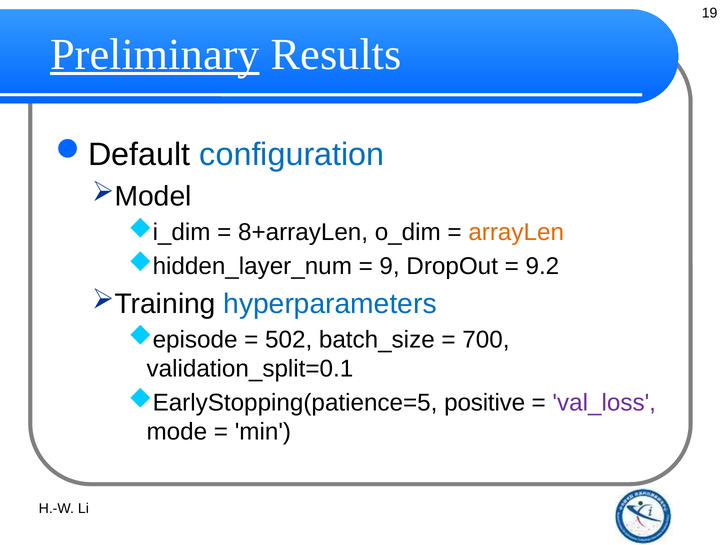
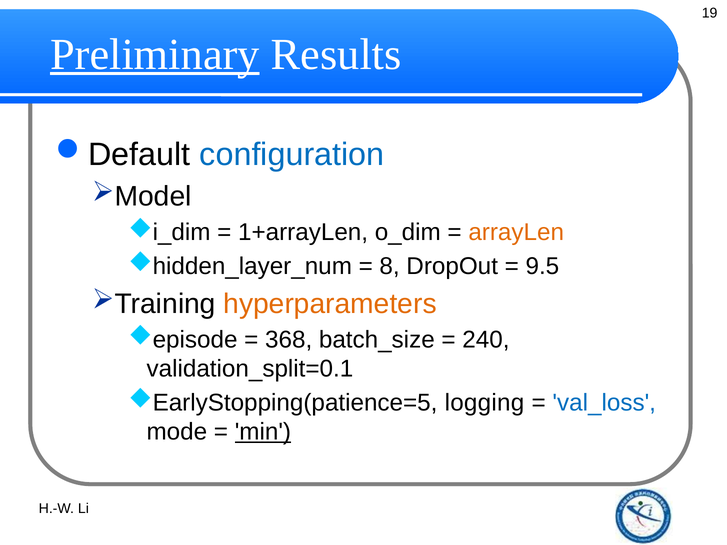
8+arrayLen: 8+arrayLen -> 1+arrayLen
9: 9 -> 8
9.2: 9.2 -> 9.5
hyperparameters colour: blue -> orange
502: 502 -> 368
700: 700 -> 240
positive: positive -> logging
val_loss colour: purple -> blue
min underline: none -> present
